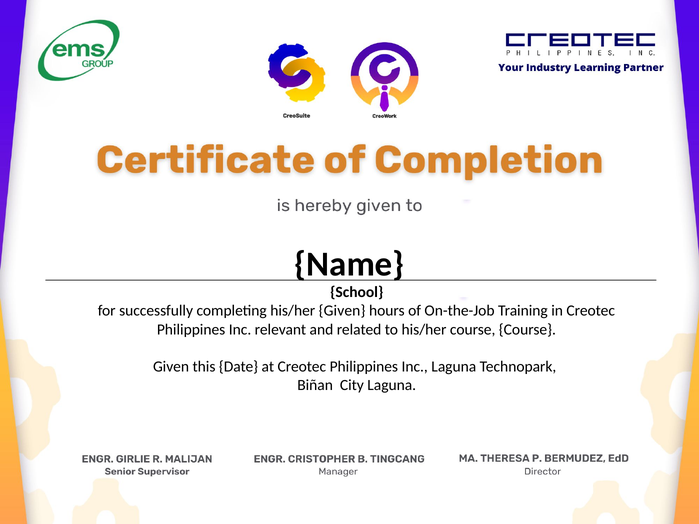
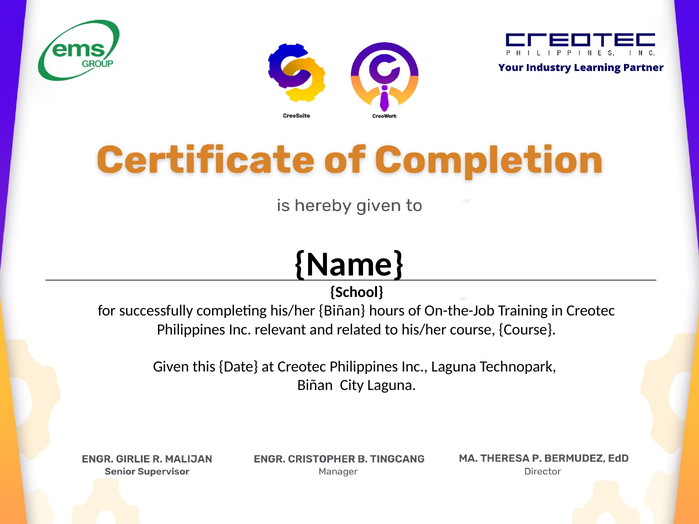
his/her Given: Given -> Biñan
